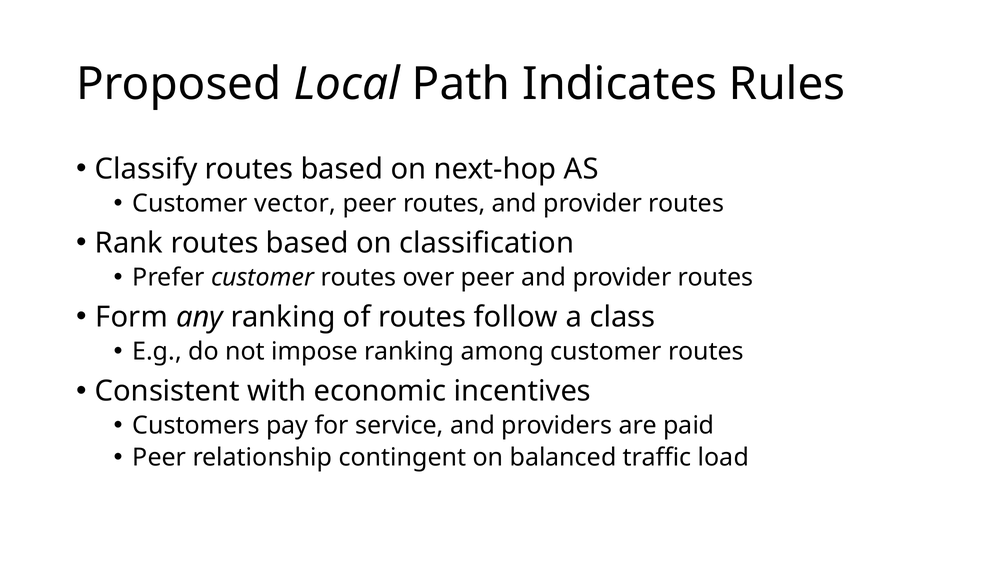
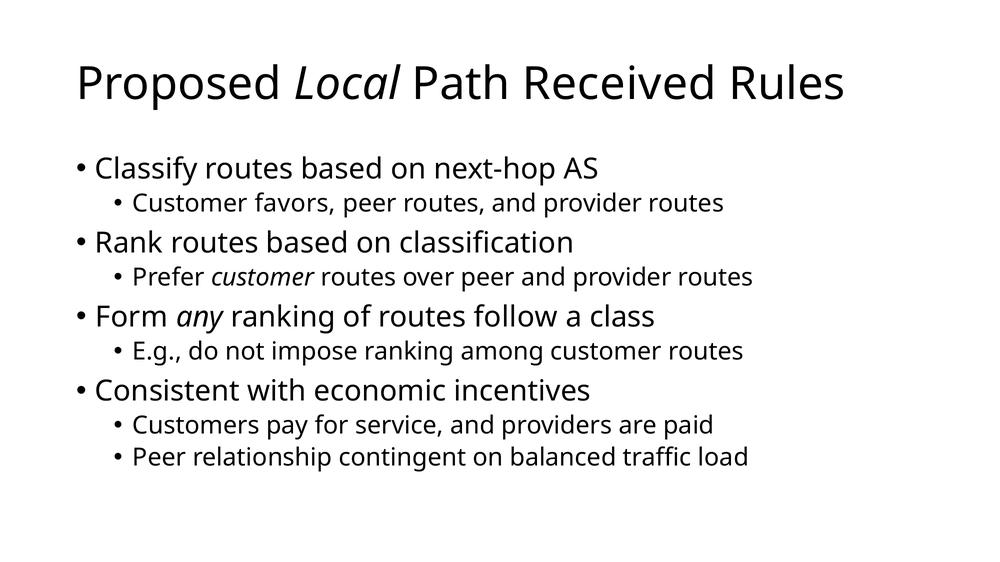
Indicates: Indicates -> Received
vector: vector -> favors
